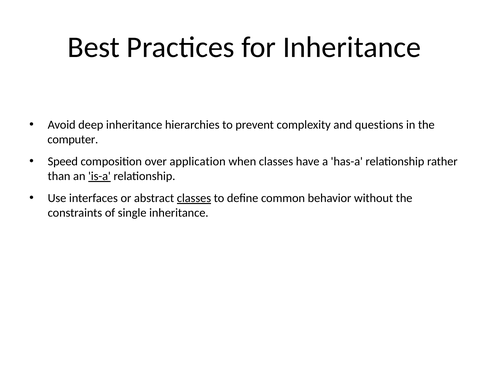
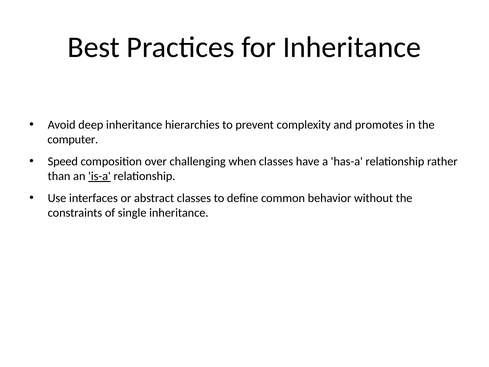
questions: questions -> promotes
application: application -> challenging
classes at (194, 198) underline: present -> none
